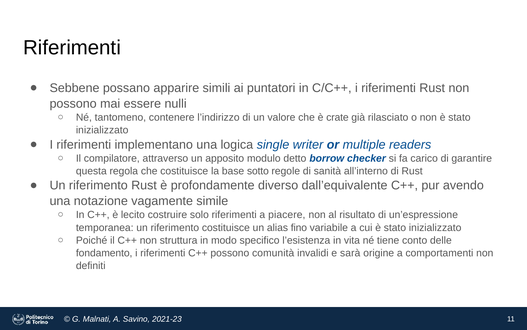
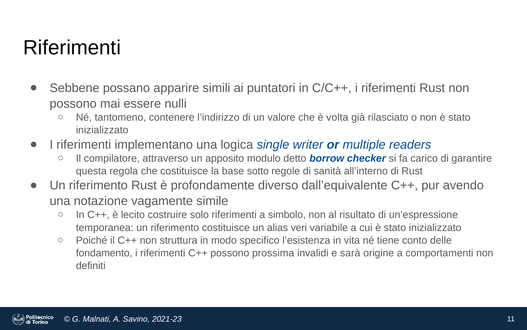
crate: crate -> volta
piacere: piacere -> simbolo
fino: fino -> veri
comunità: comunità -> prossima
